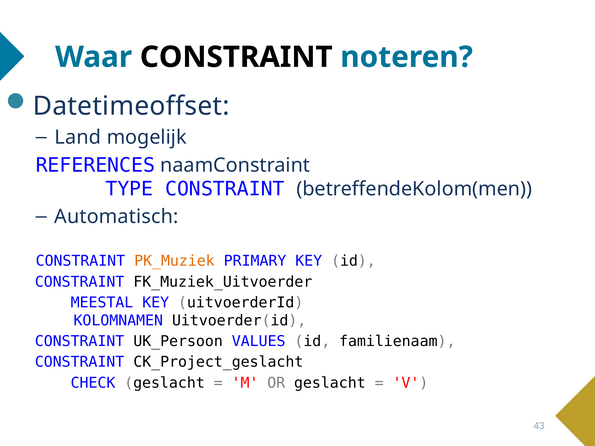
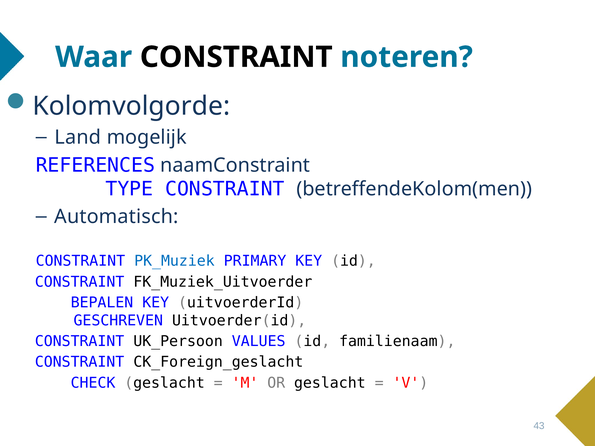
Datetimeoffset: Datetimeoffset -> Kolomvolgorde
PK_Muziek colour: orange -> blue
MEESTAL: MEESTAL -> BEPALEN
KOLOMNAMEN: KOLOMNAMEN -> GESCHREVEN
CK_Project_geslacht: CK_Project_geslacht -> CK_Foreign_geslacht
